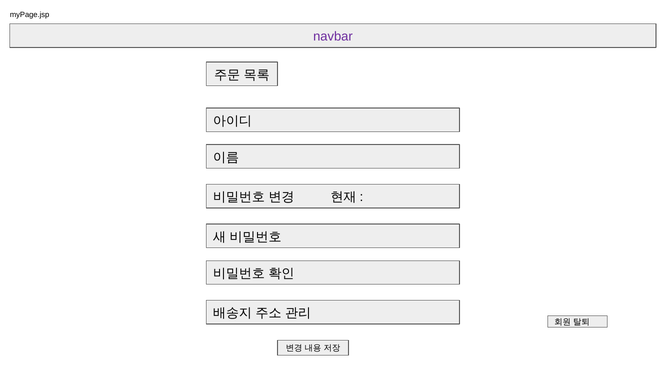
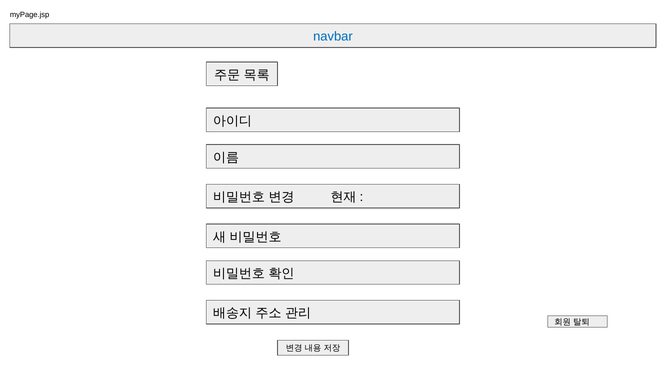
navbar colour: purple -> blue
